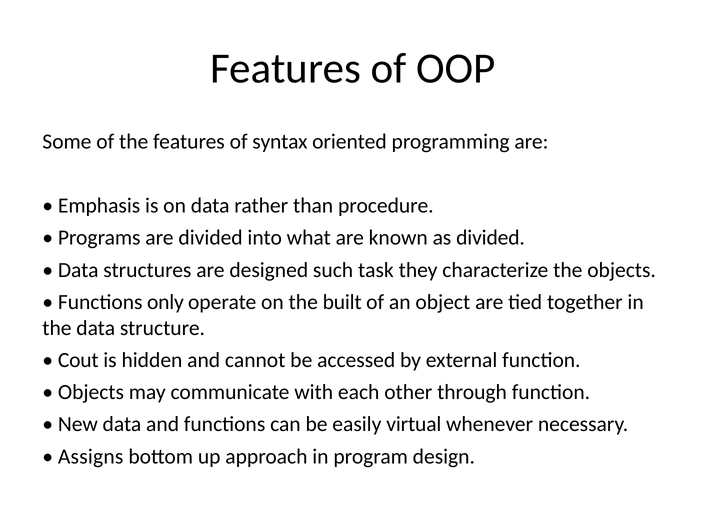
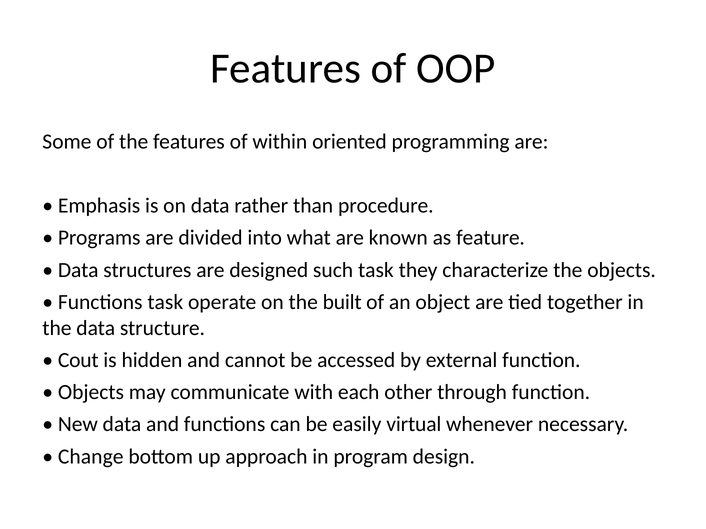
syntax: syntax -> within
as divided: divided -> feature
Functions only: only -> task
Assigns: Assigns -> Change
